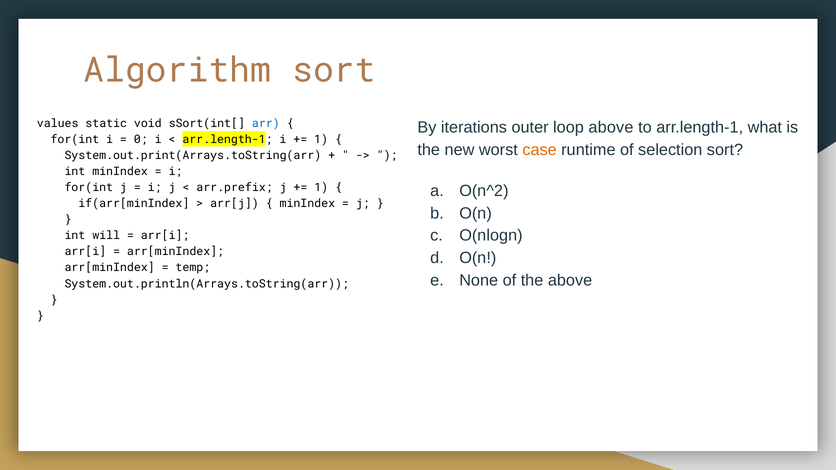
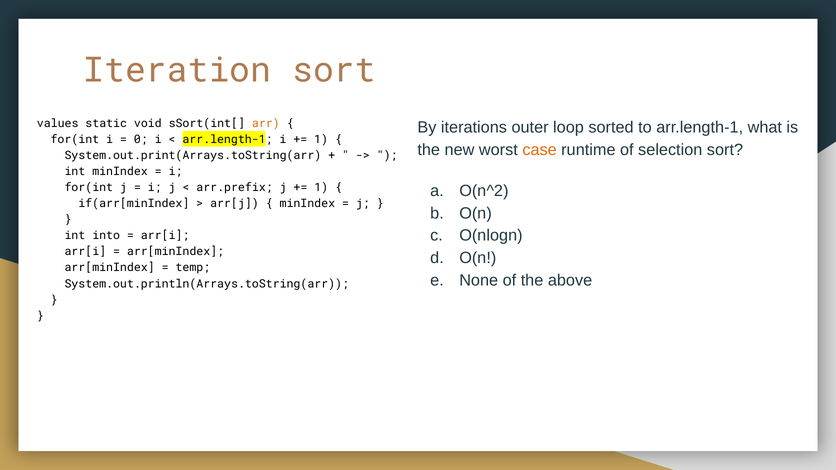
Algorithm: Algorithm -> Iteration
arr colour: blue -> orange
loop above: above -> sorted
will: will -> into
